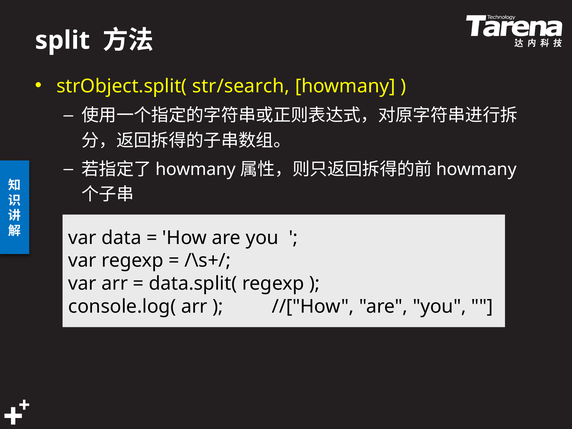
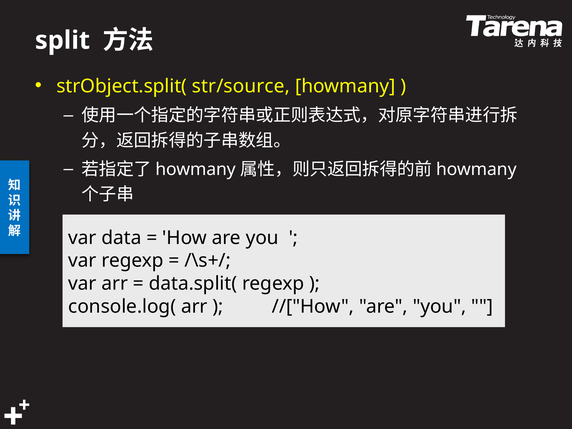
str/search: str/search -> str/source
